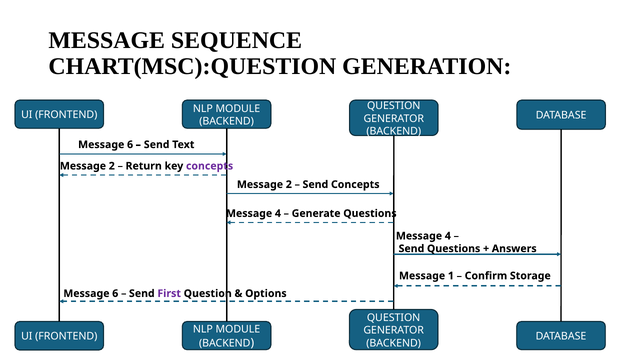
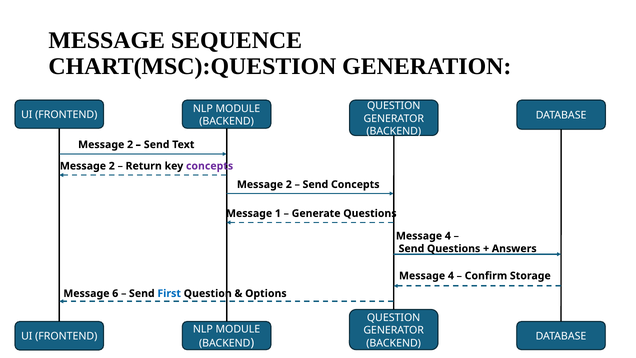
6 at (130, 145): 6 -> 2
4 at (278, 213): 4 -> 1
1 at (451, 276): 1 -> 4
First colour: purple -> blue
